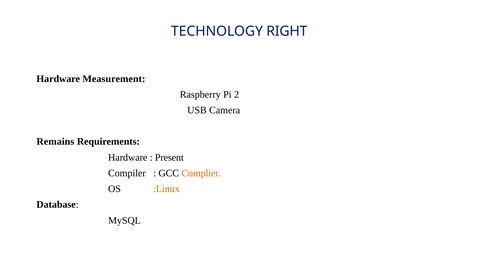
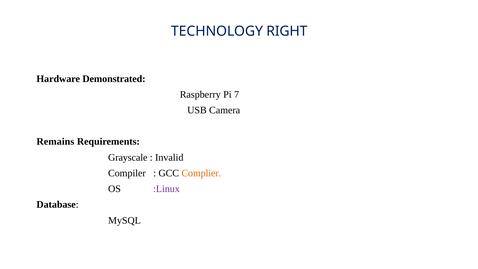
Measurement: Measurement -> Demonstrated
2: 2 -> 7
Hardware at (128, 157): Hardware -> Grayscale
Present: Present -> Invalid
:Linux colour: orange -> purple
